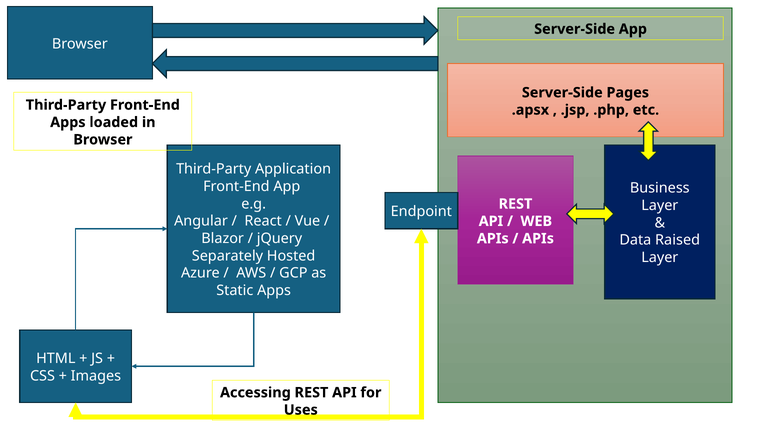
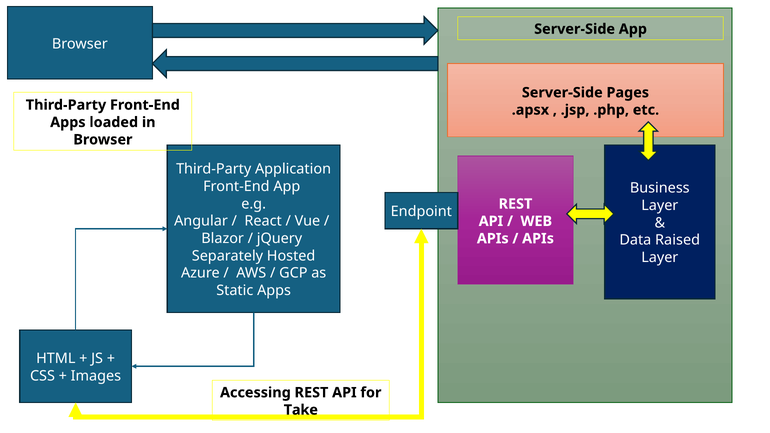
Uses: Uses -> Take
